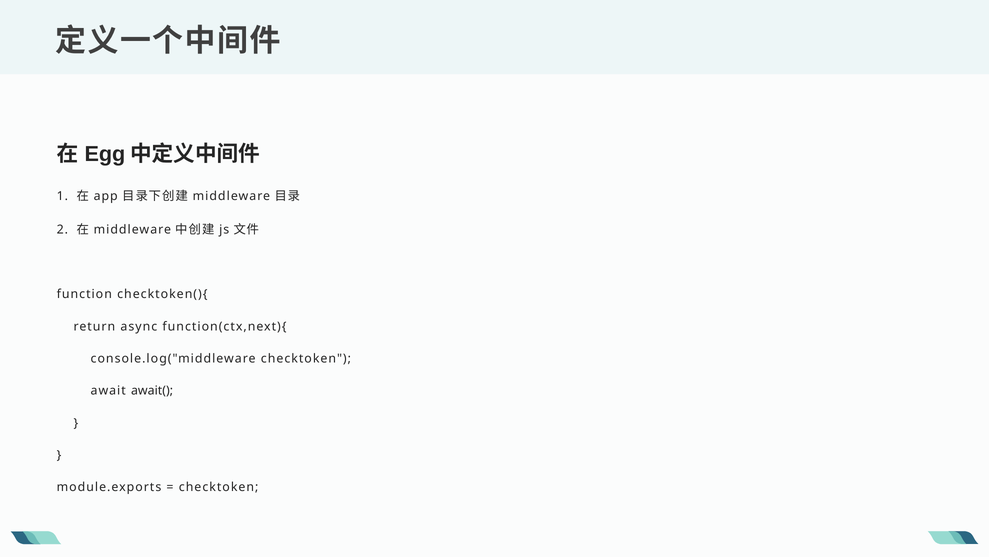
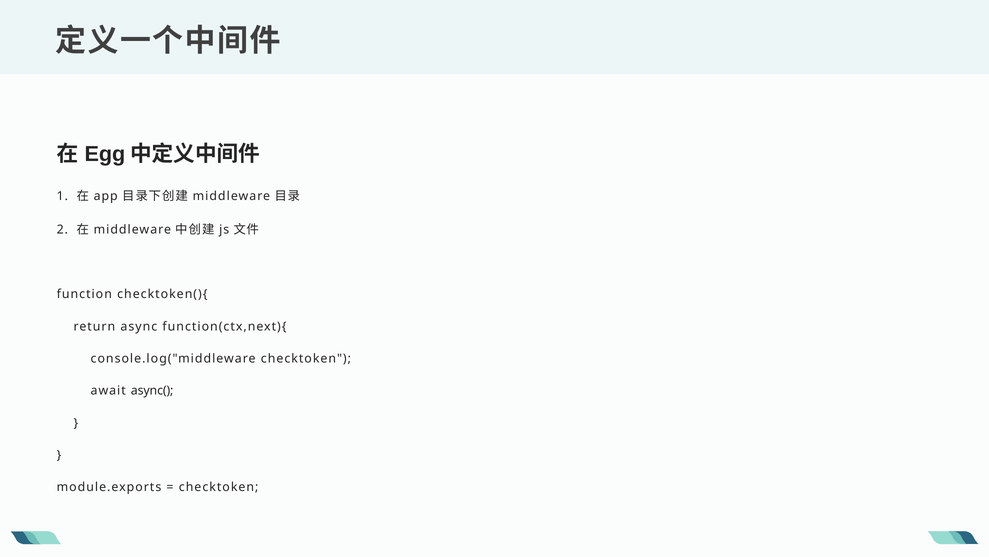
await(: await( -> async(
